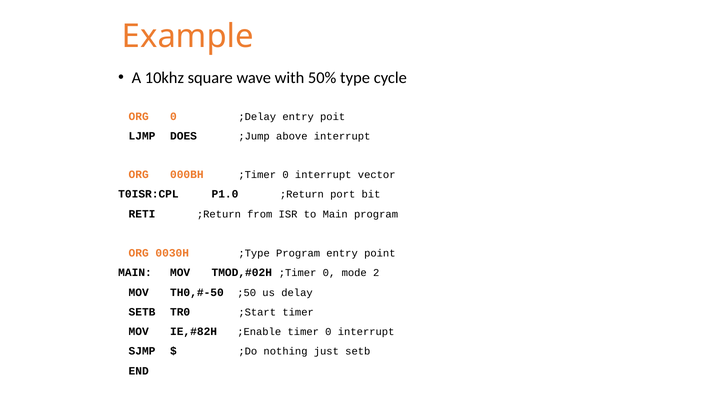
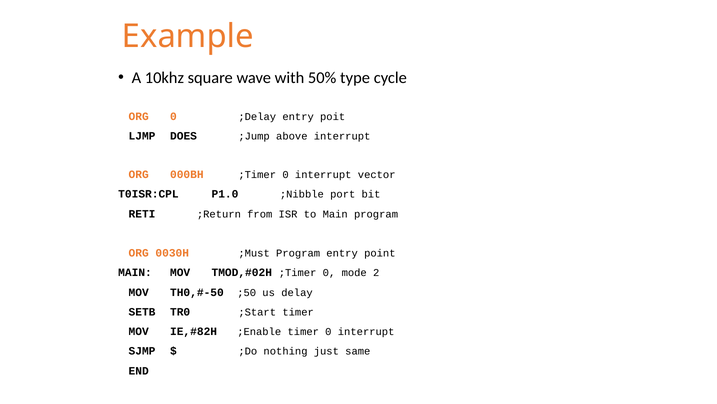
P1.0 ;Return: ;Return -> ;Nibble
;Type: ;Type -> ;Must
just setb: setb -> same
